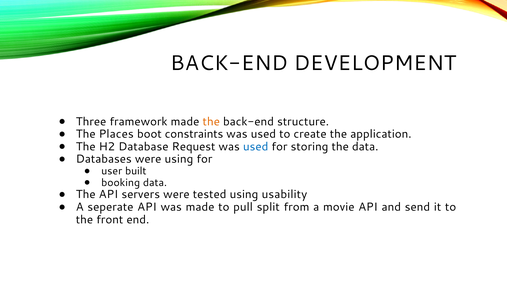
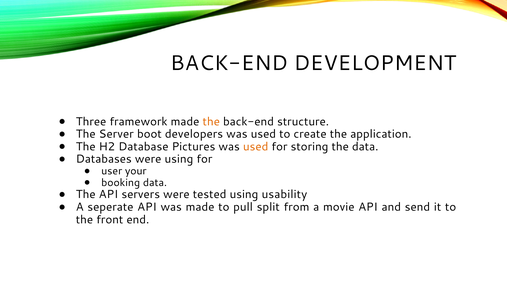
Places: Places -> Server
constraints: constraints -> developers
Request: Request -> Pictures
used at (256, 147) colour: blue -> orange
built: built -> your
